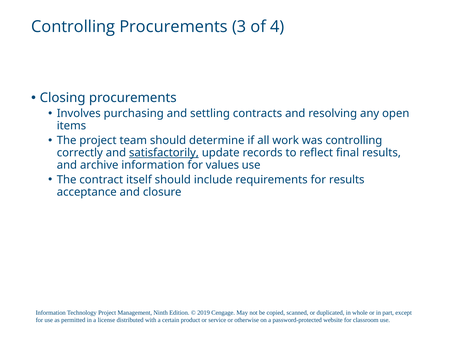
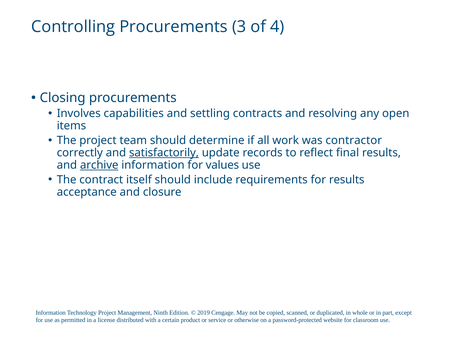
purchasing: purchasing -> capabilities
was controlling: controlling -> contractor
archive underline: none -> present
